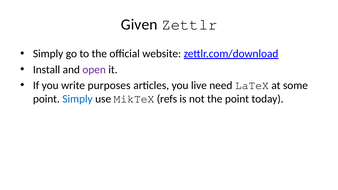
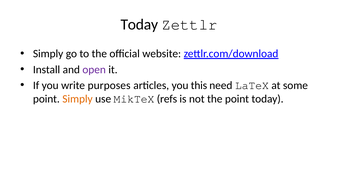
Given at (139, 25): Given -> Today
live: live -> this
Simply at (77, 99) colour: blue -> orange
